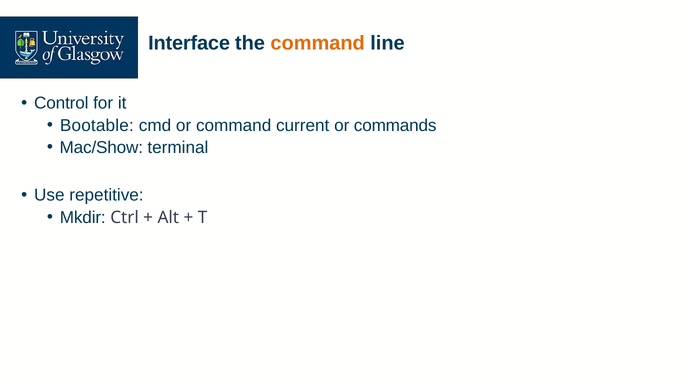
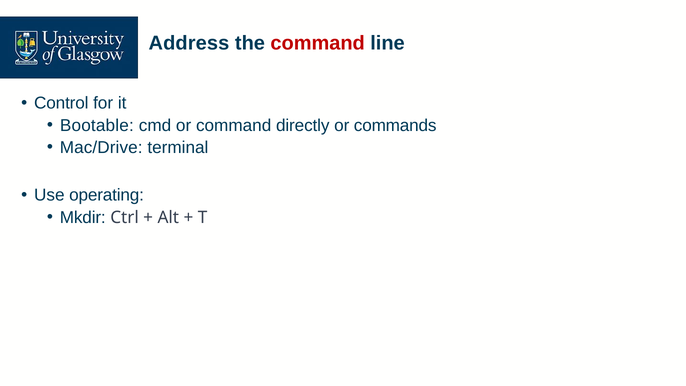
Interface: Interface -> Address
command at (318, 43) colour: orange -> red
current: current -> directly
Mac/Show: Mac/Show -> Mac/Drive
repetitive: repetitive -> operating
